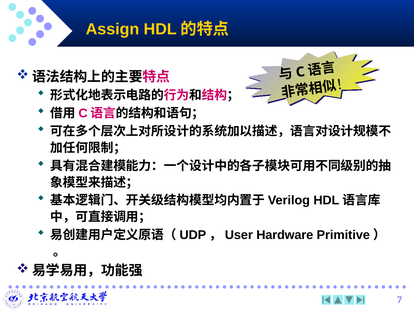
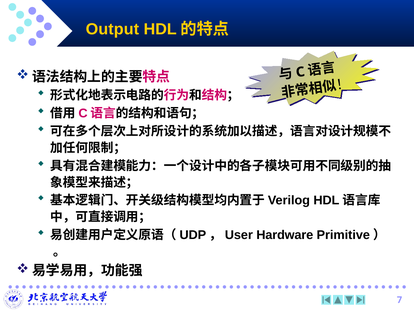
Assign: Assign -> Output
